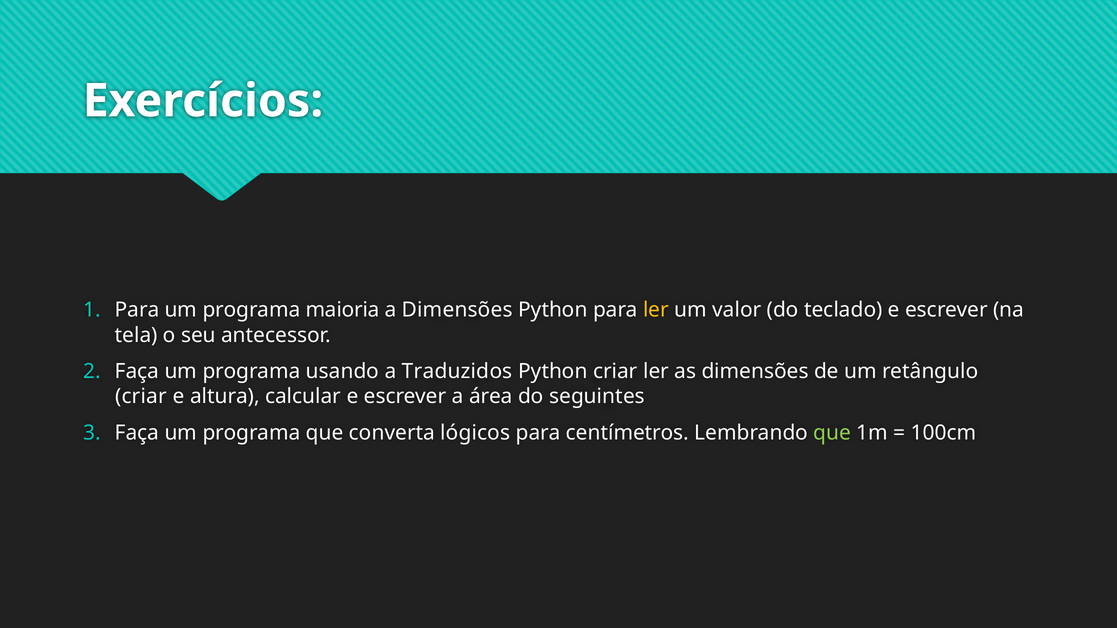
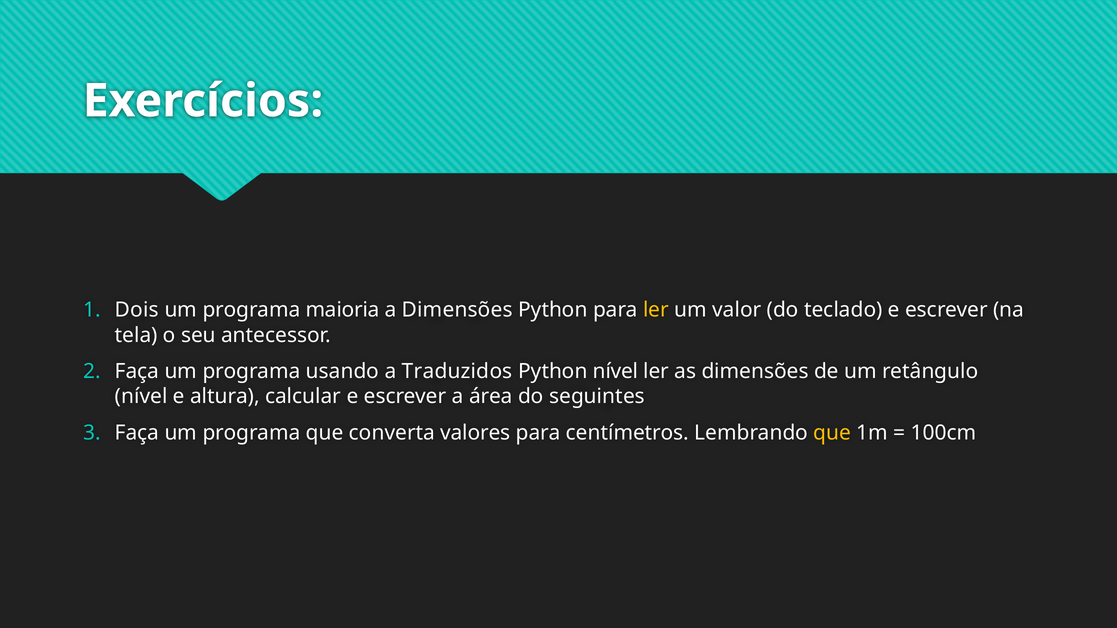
Para at (137, 310): Para -> Dois
Python criar: criar -> nível
criar at (141, 397): criar -> nível
lógicos: lógicos -> valores
que at (832, 433) colour: light green -> yellow
